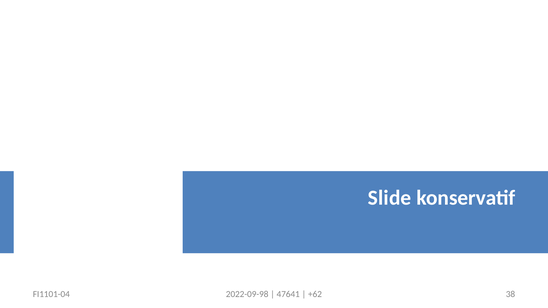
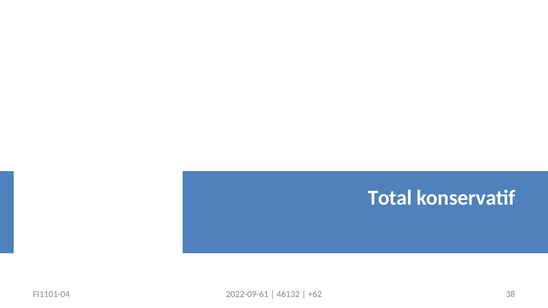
Slide: Slide -> Total
2022-09-98: 2022-09-98 -> 2022-09-61
47641: 47641 -> 46132
